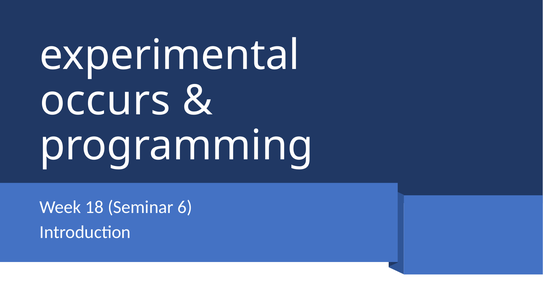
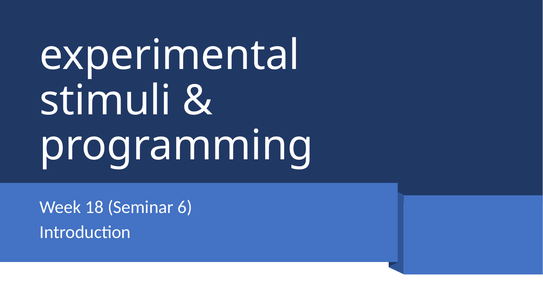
occurs: occurs -> stimuli
